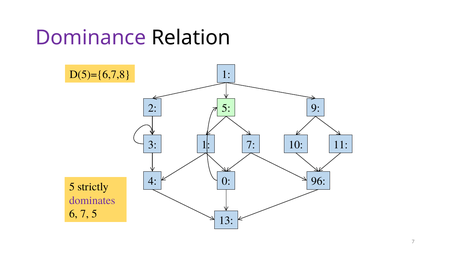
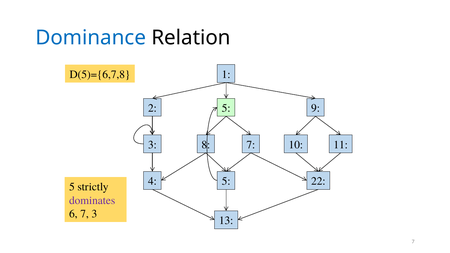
Dominance colour: purple -> blue
1 at (206, 145): 1 -> 8
0 at (226, 181): 0 -> 5
96: 96 -> 22
7 5: 5 -> 3
